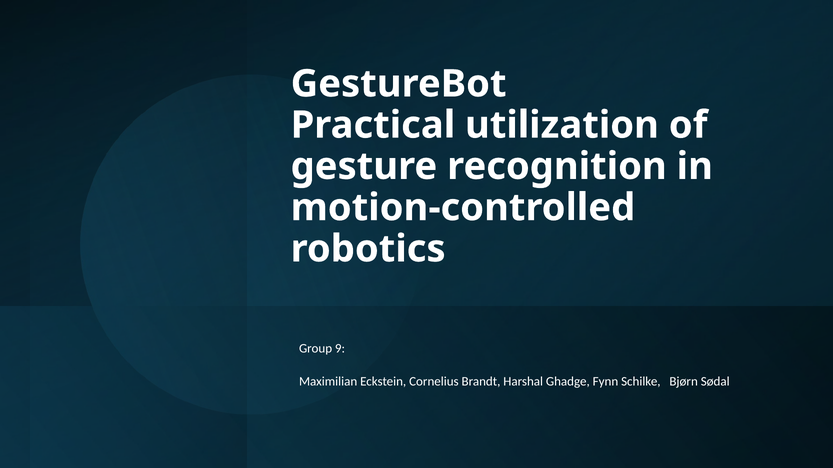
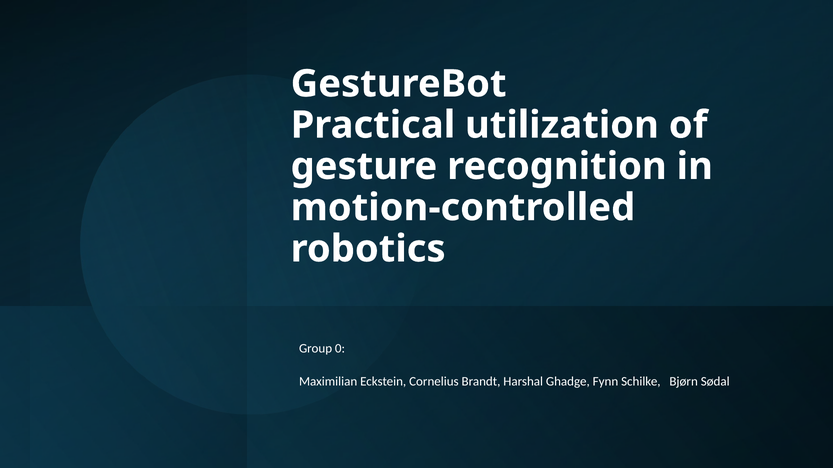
9: 9 -> 0
